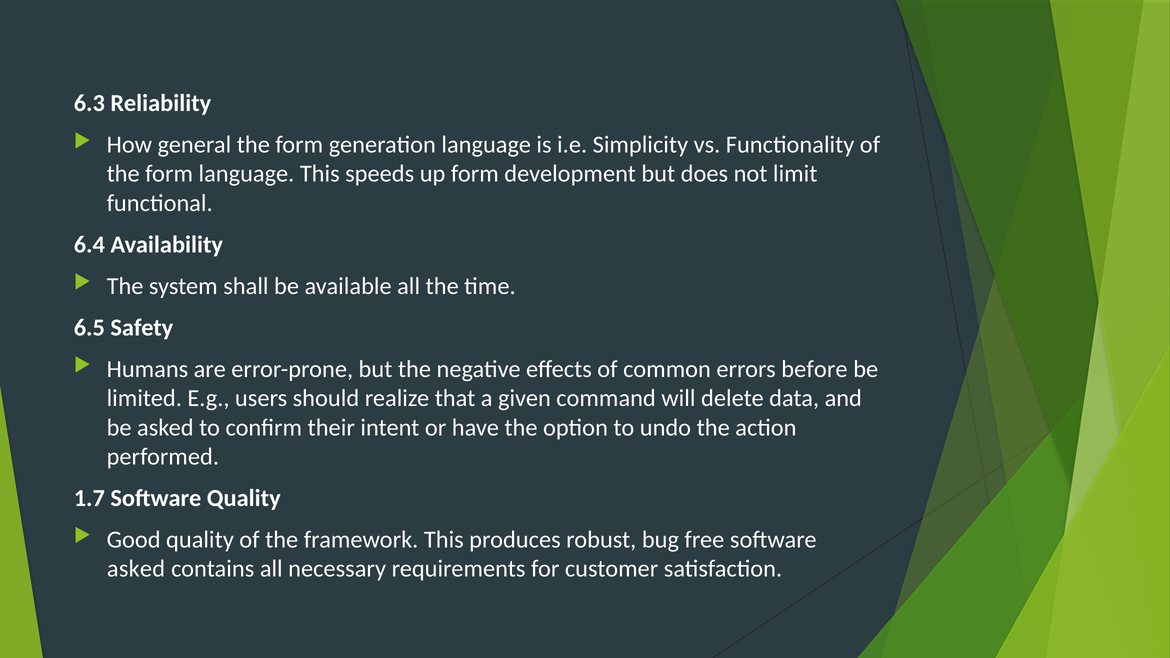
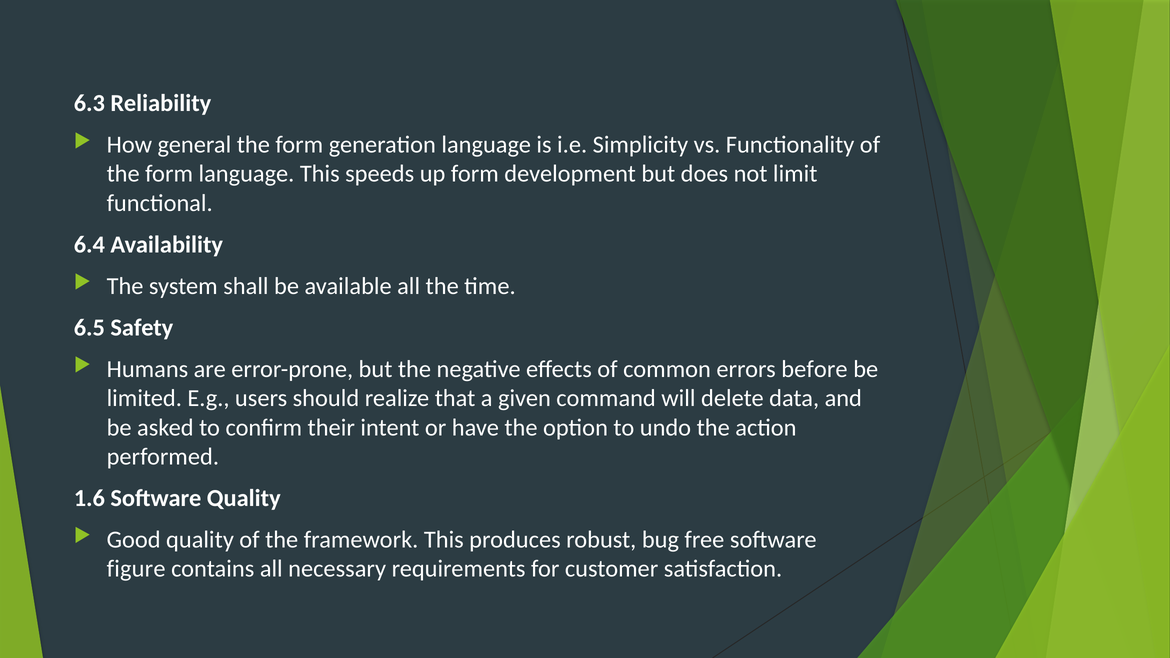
1.7: 1.7 -> 1.6
asked at (136, 569): asked -> figure
